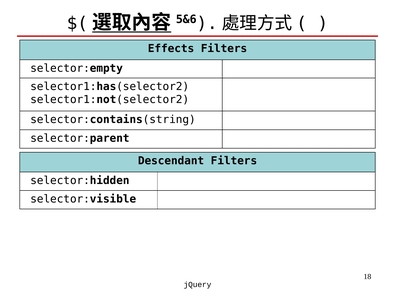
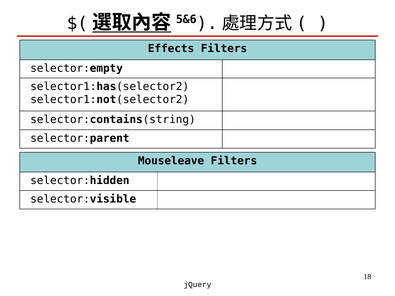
Descendant: Descendant -> Mouseleave
